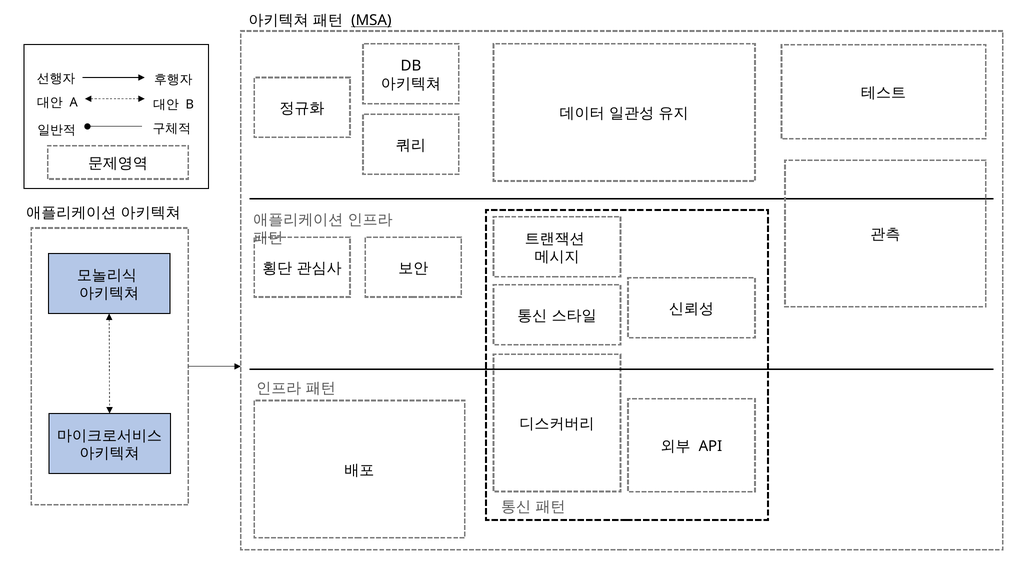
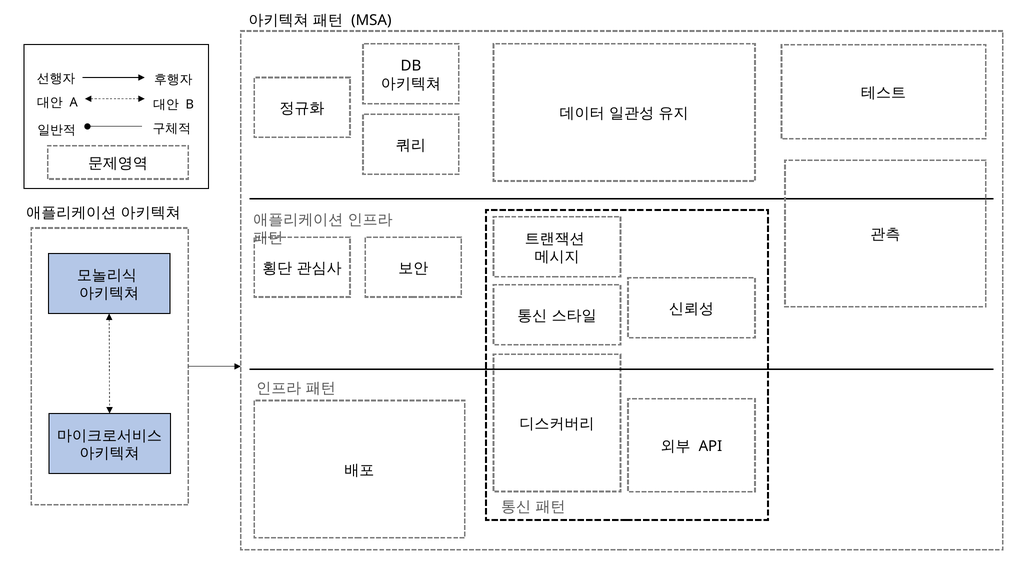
MSA underline: present -> none
